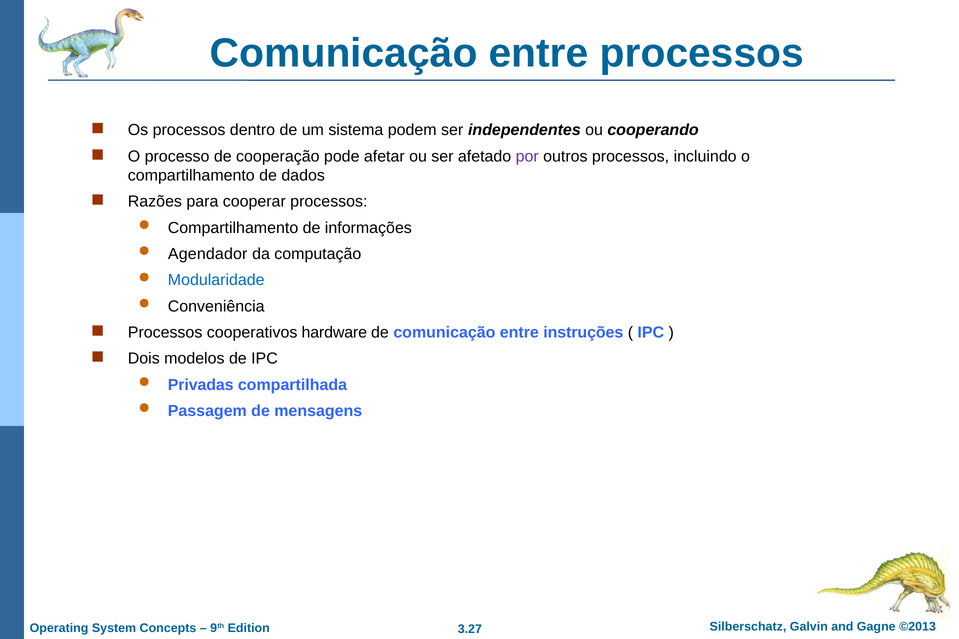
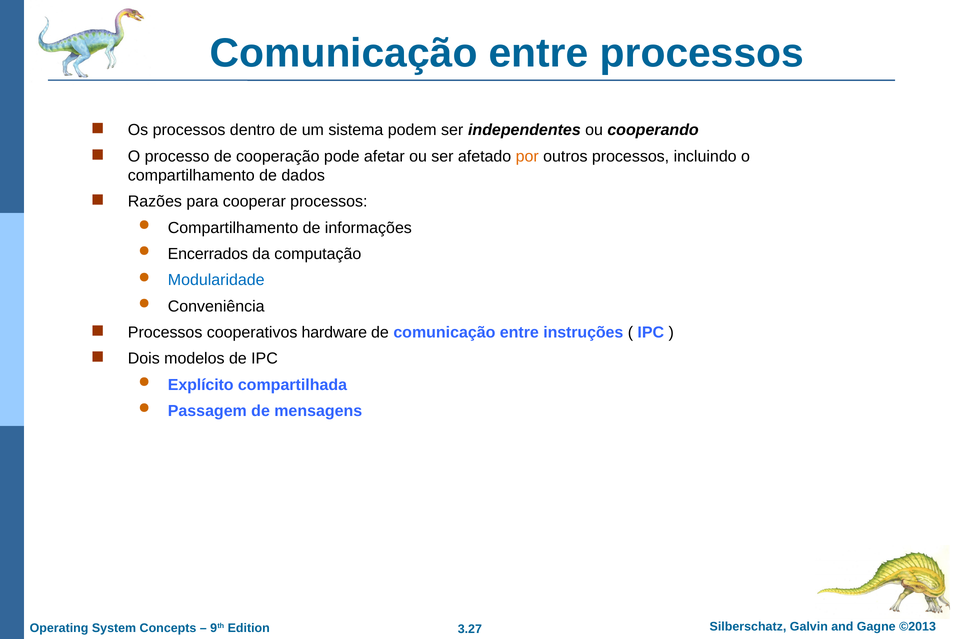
por colour: purple -> orange
Agendador: Agendador -> Encerrados
Privadas: Privadas -> Explícito
